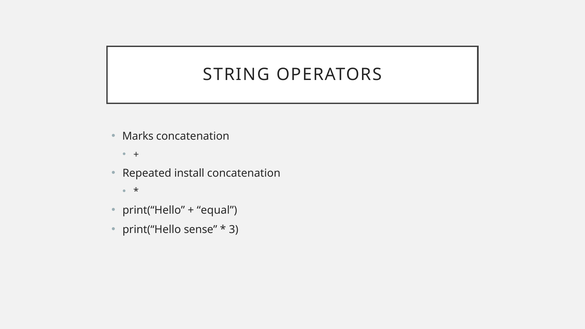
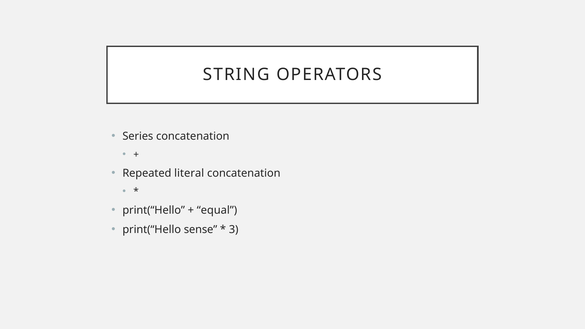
Marks: Marks -> Series
install: install -> literal
